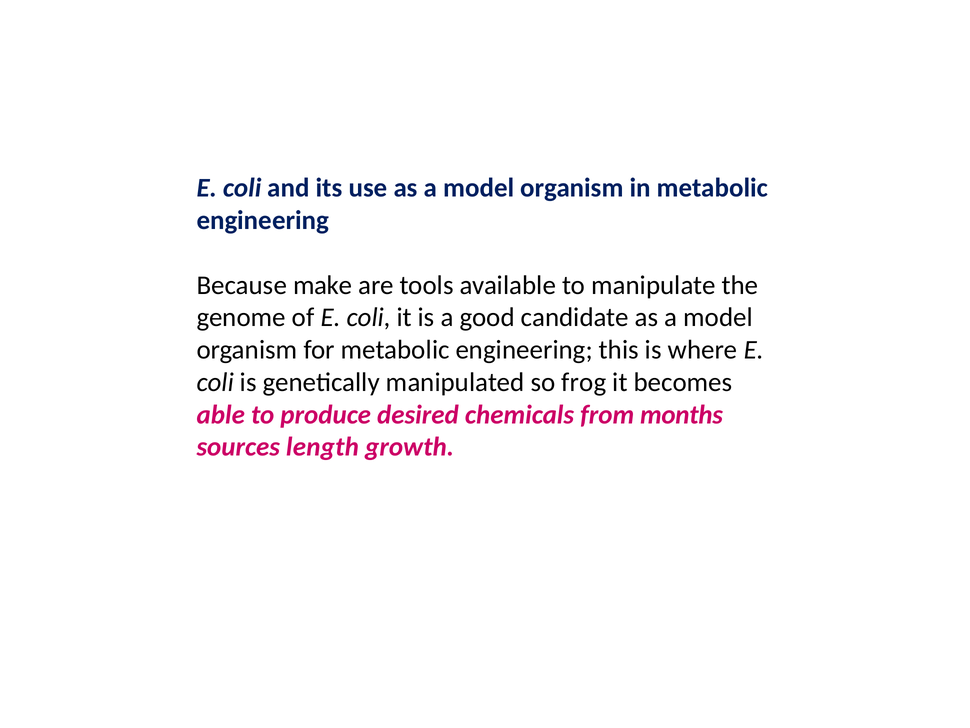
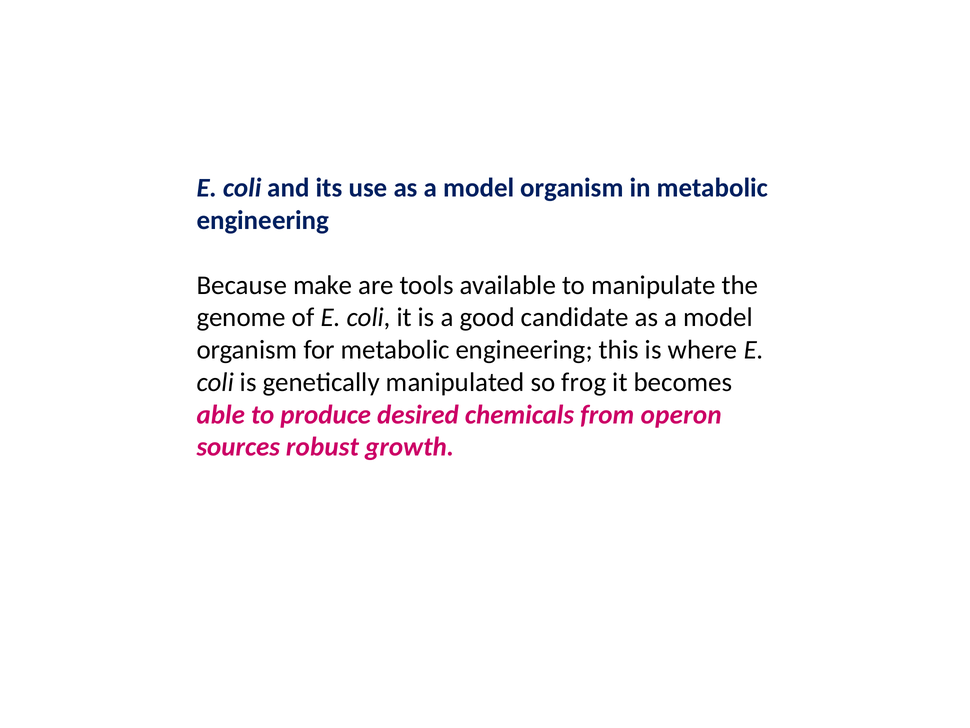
months: months -> operon
length: length -> robust
